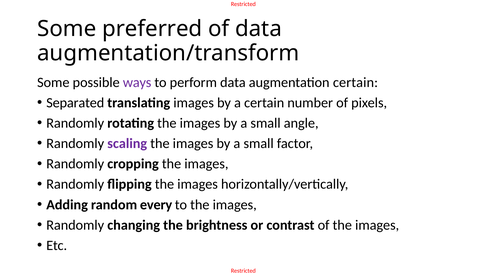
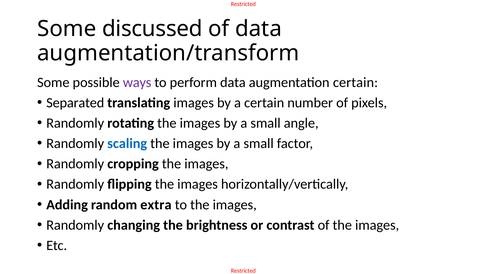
preferred: preferred -> discussed
scaling colour: purple -> blue
every: every -> extra
